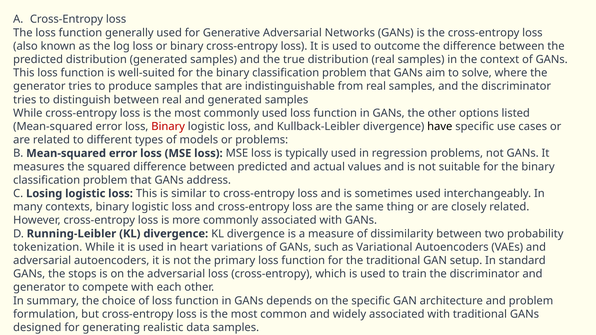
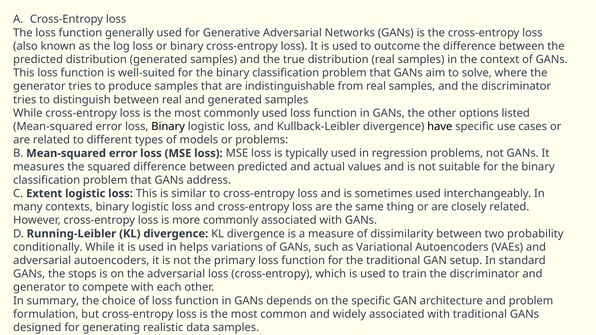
Binary at (168, 127) colour: red -> black
Losing: Losing -> Extent
tokenization: tokenization -> conditionally
heart: heart -> helps
